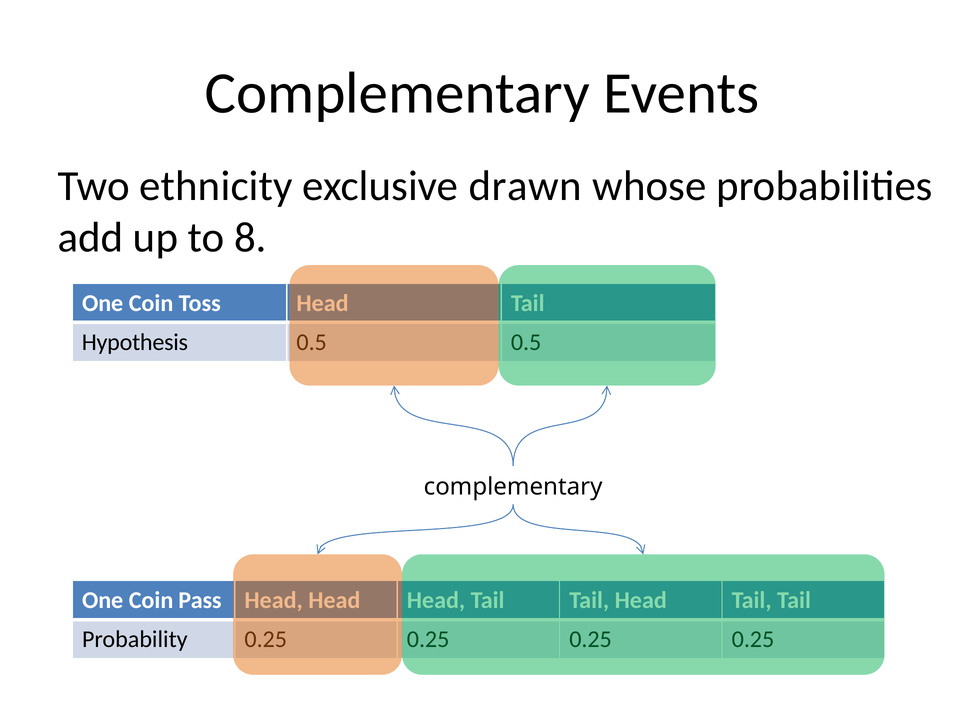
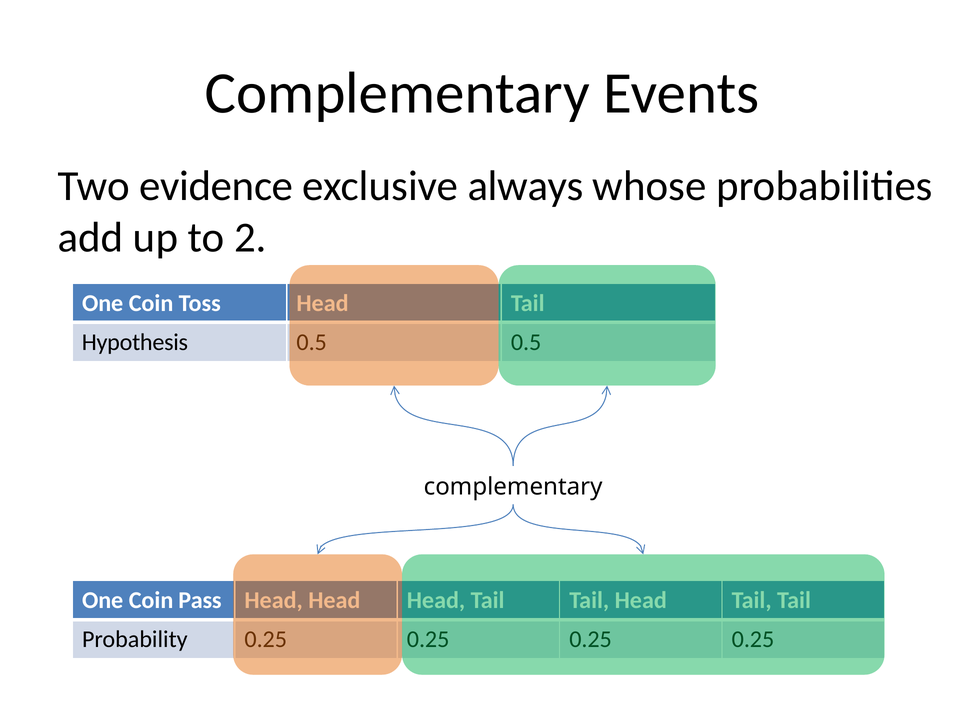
ethnicity: ethnicity -> evidence
drawn: drawn -> always
8: 8 -> 2
